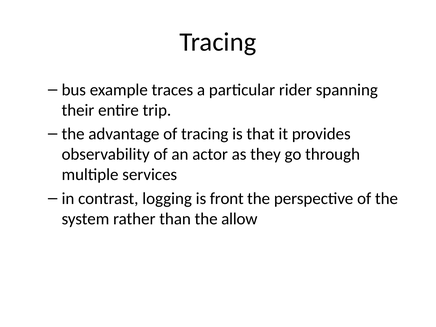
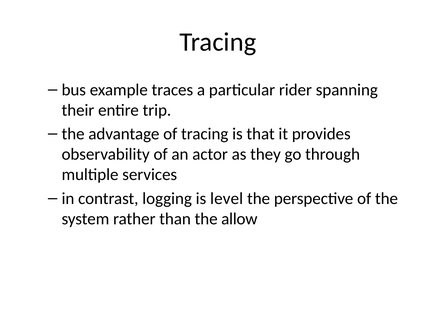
front: front -> level
